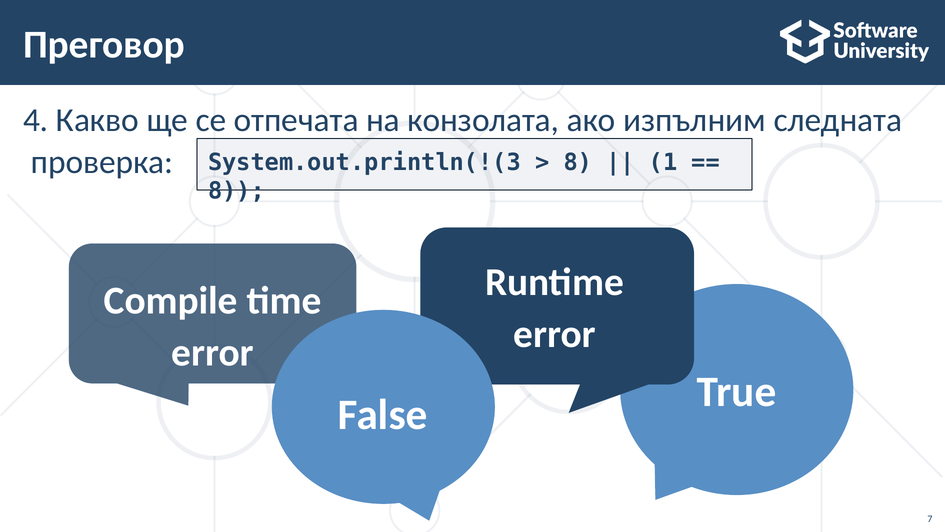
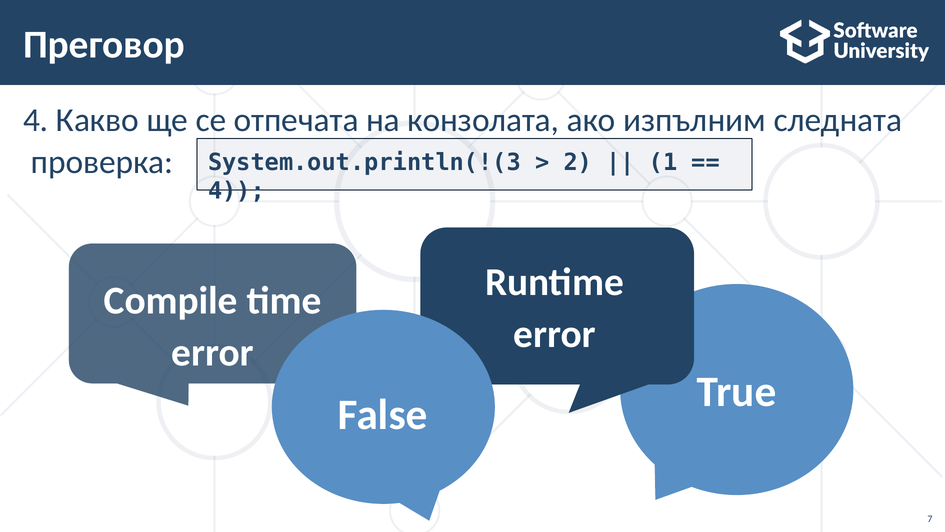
8 at (578, 163): 8 -> 2
8 at (236, 191): 8 -> 4
